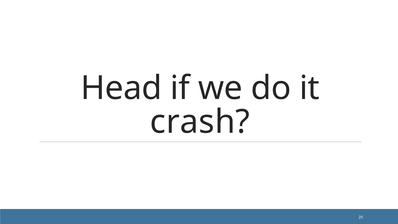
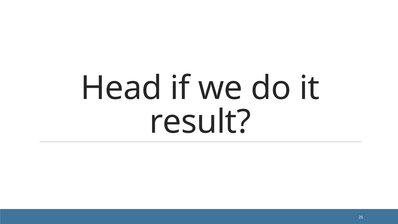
crash: crash -> result
